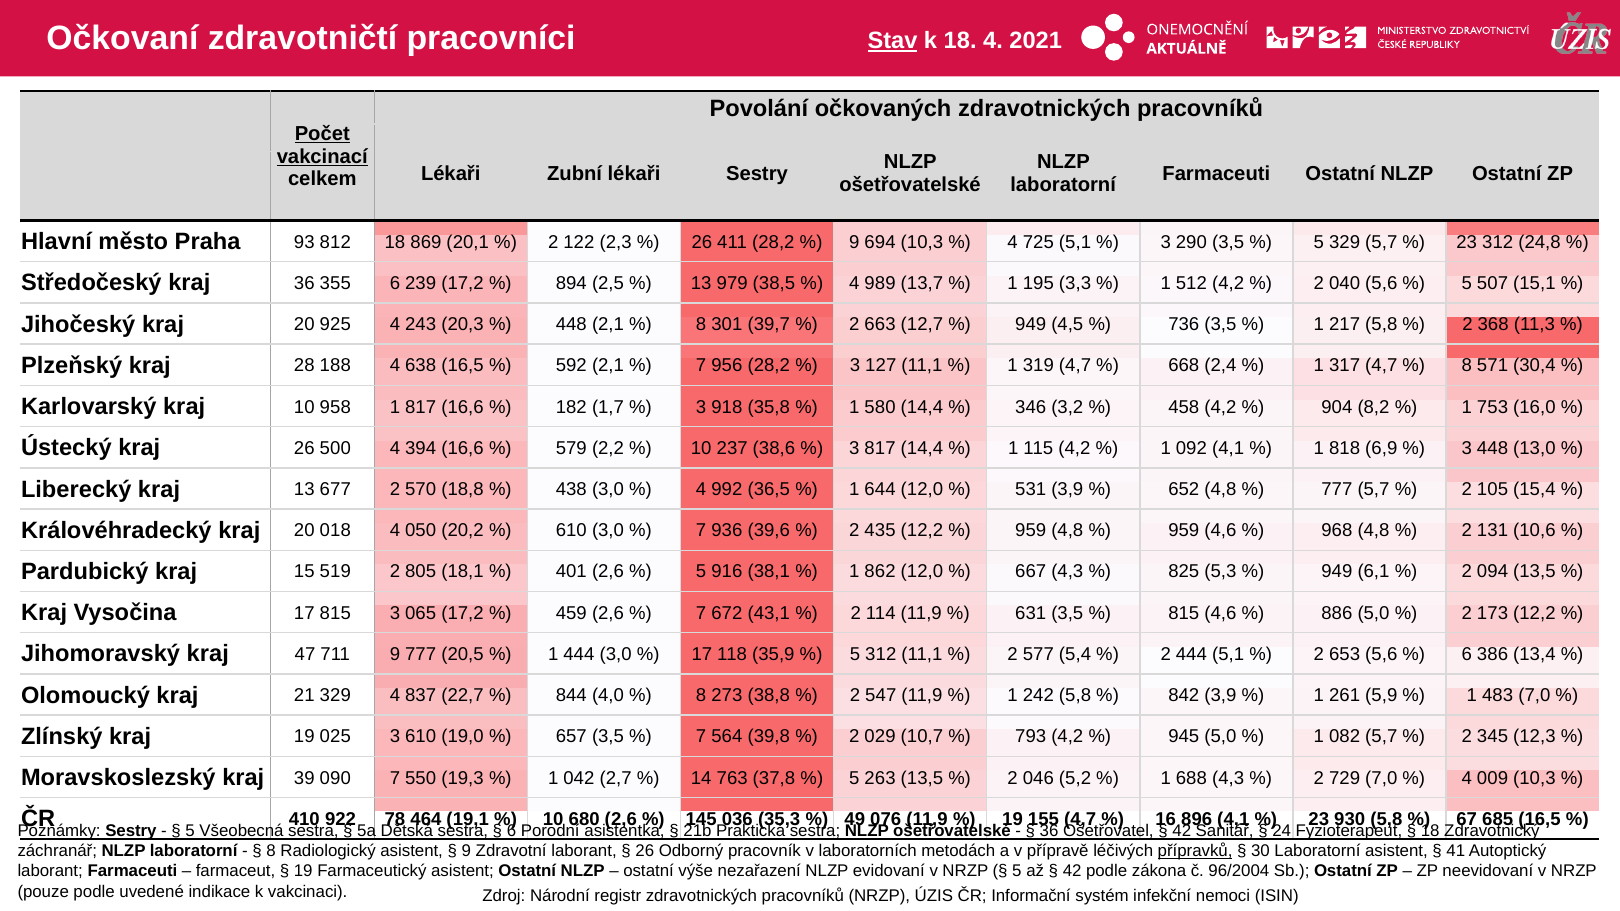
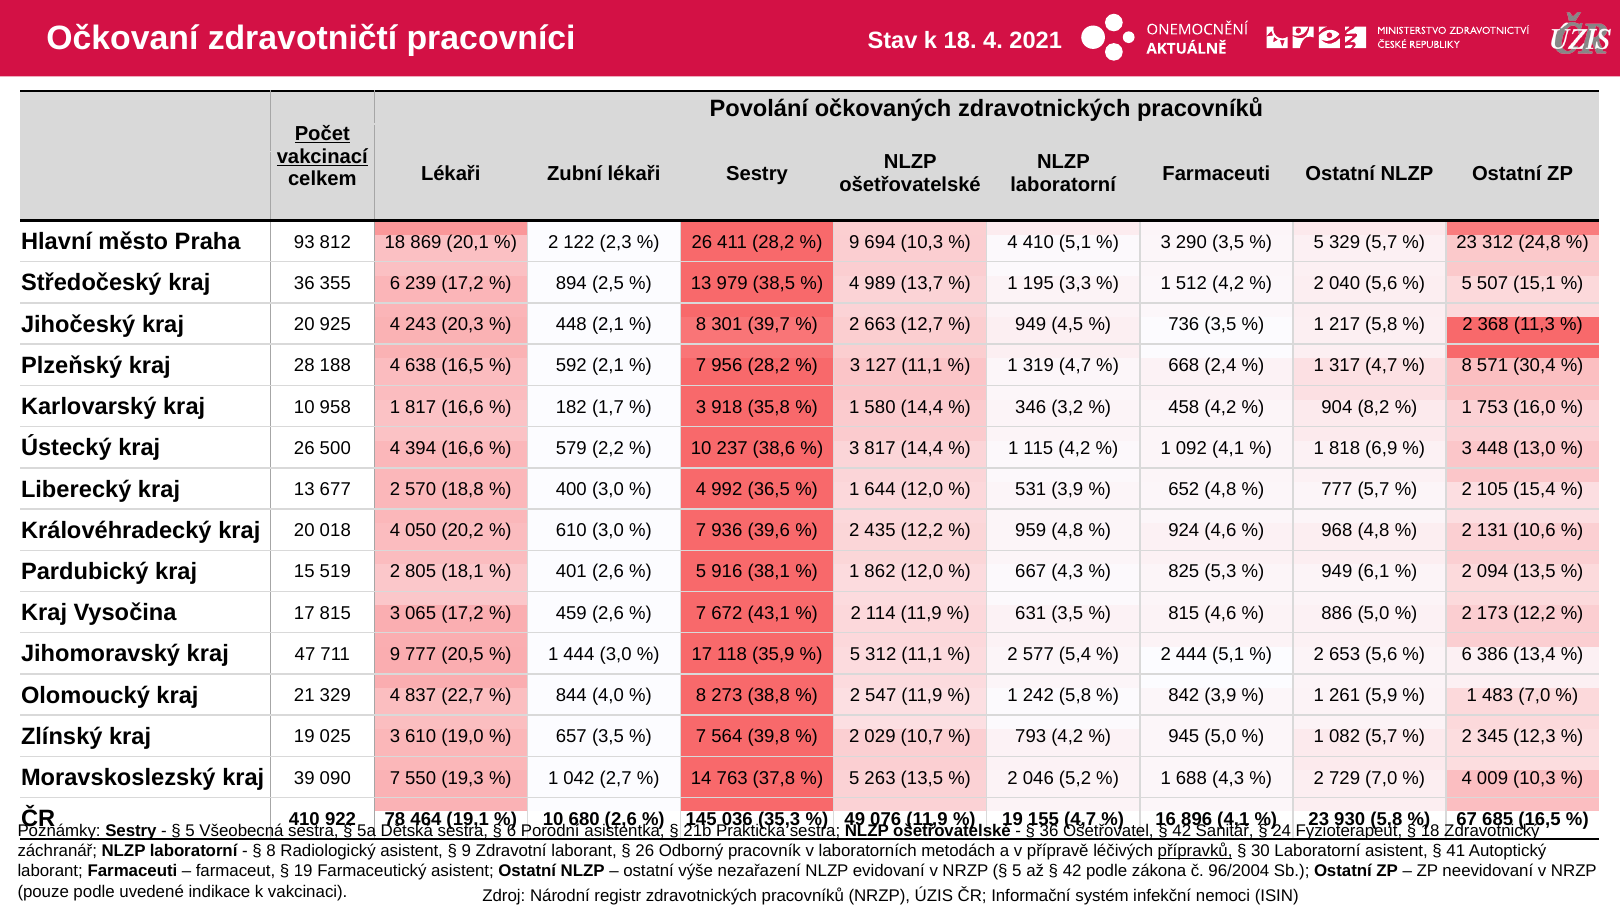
Stav underline: present -> none
4 725: 725 -> 410
438: 438 -> 400
959 at (1184, 531): 959 -> 924
